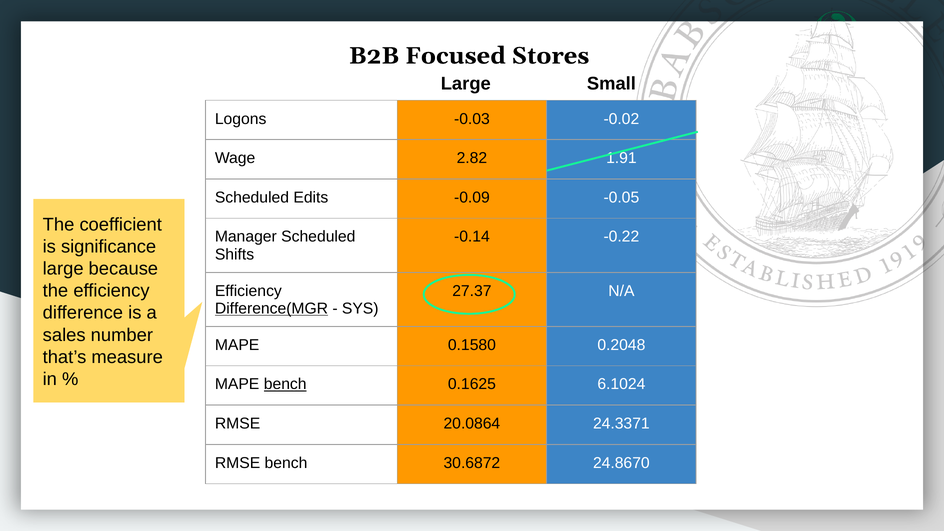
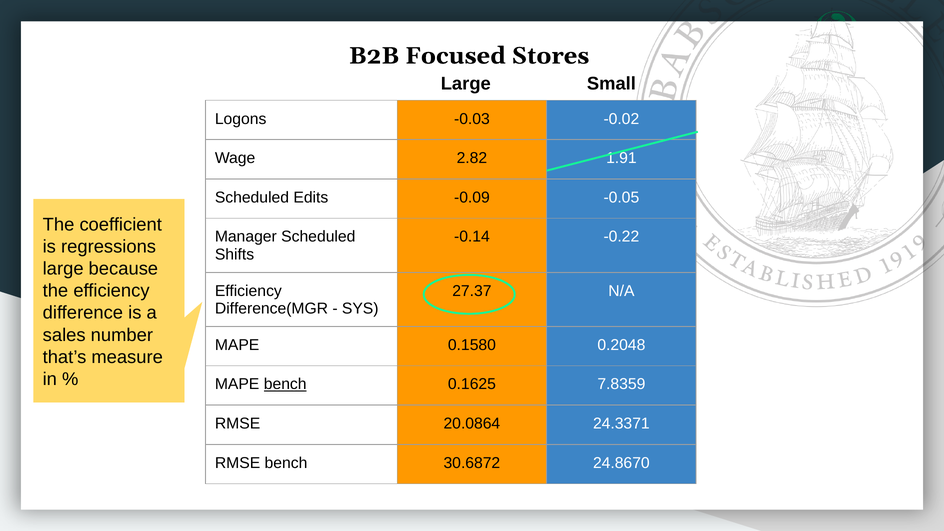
significance: significance -> regressions
Difference(MGR underline: present -> none
6.1024: 6.1024 -> 7.8359
